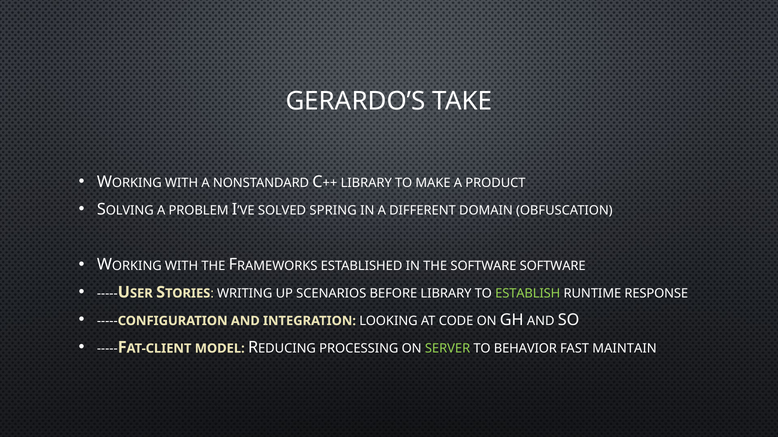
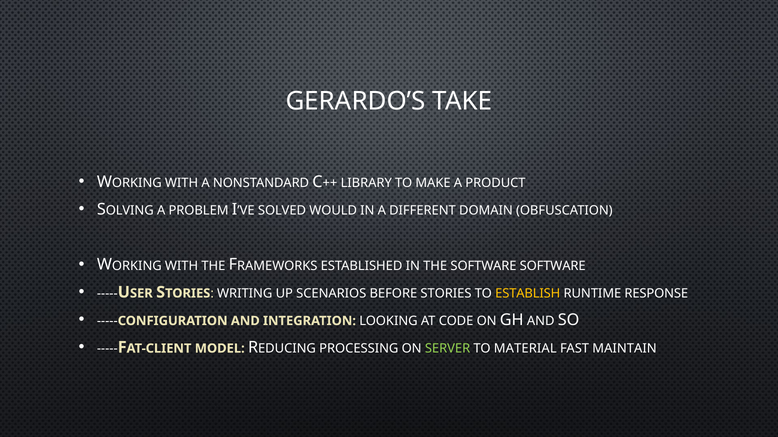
SPRING: SPRING -> WOULD
BEFORE LIBRARY: LIBRARY -> STORIES
ESTABLISH colour: light green -> yellow
BEHAVIOR: BEHAVIOR -> MATERIAL
